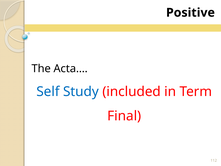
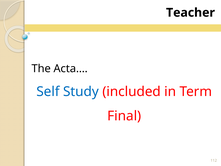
Positive: Positive -> Teacher
